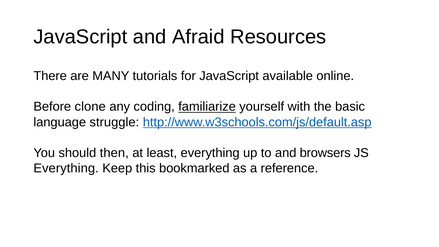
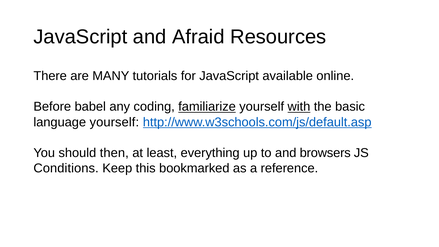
clone: clone -> babel
with underline: none -> present
language struggle: struggle -> yourself
Everything at (66, 168): Everything -> Conditions
